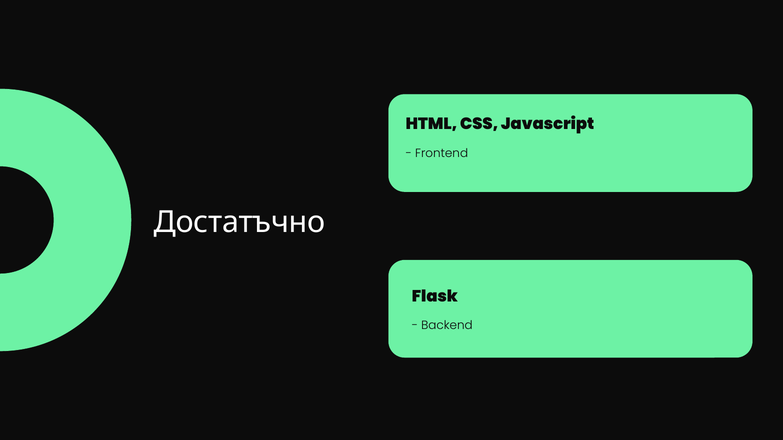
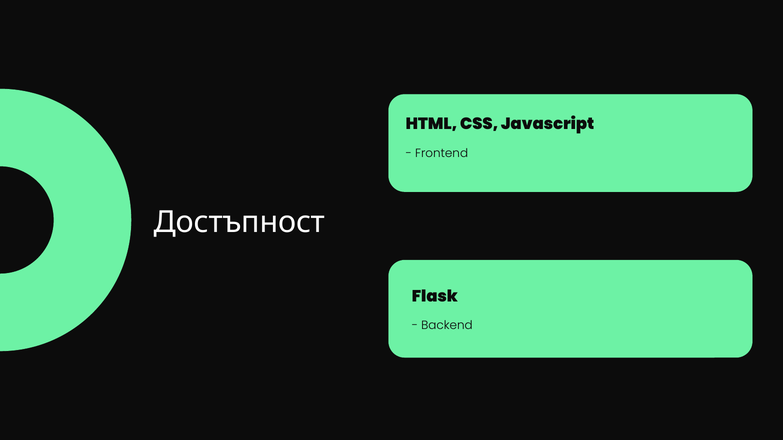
Достатъчно: Достатъчно -> Достъпност
